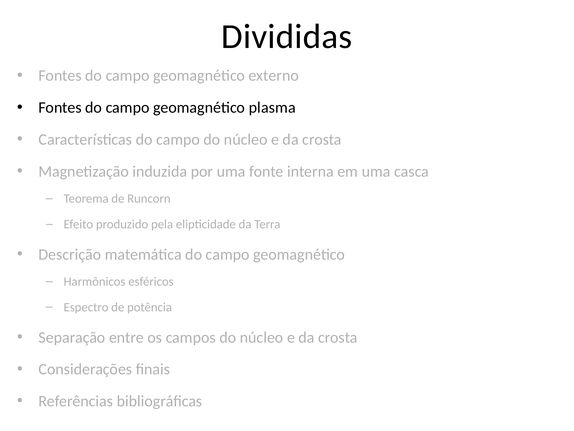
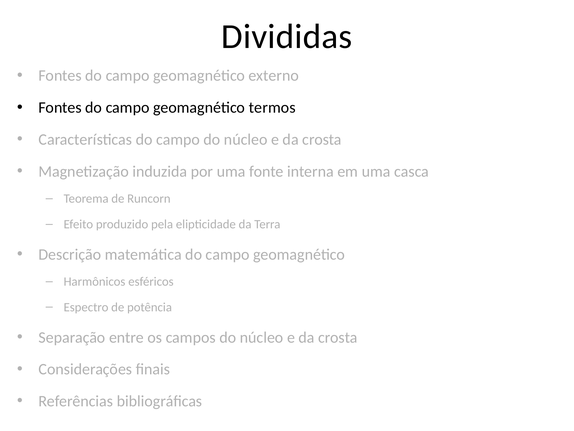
plasma: plasma -> termos
